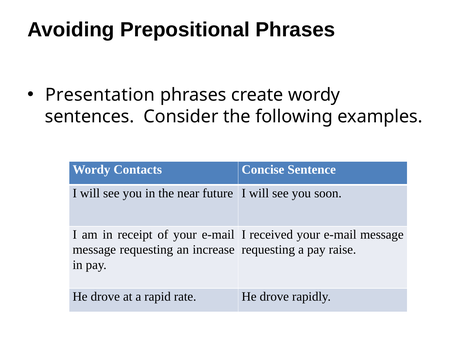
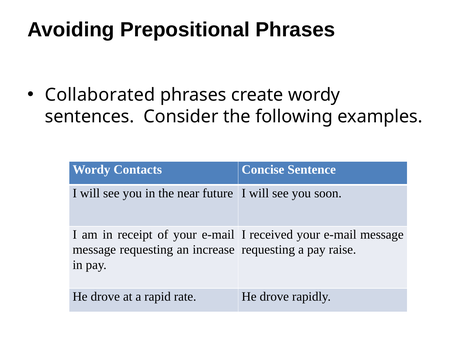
Presentation: Presentation -> Collaborated
